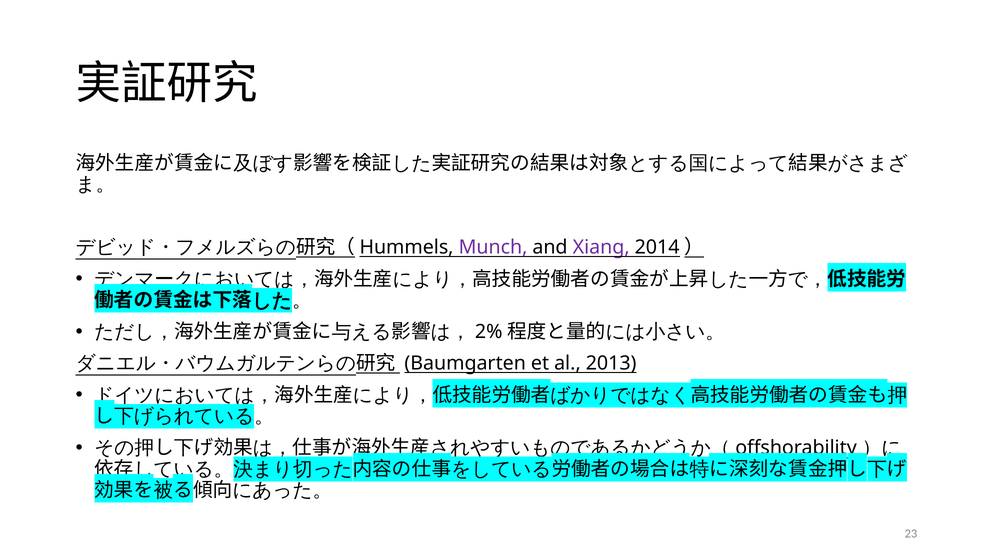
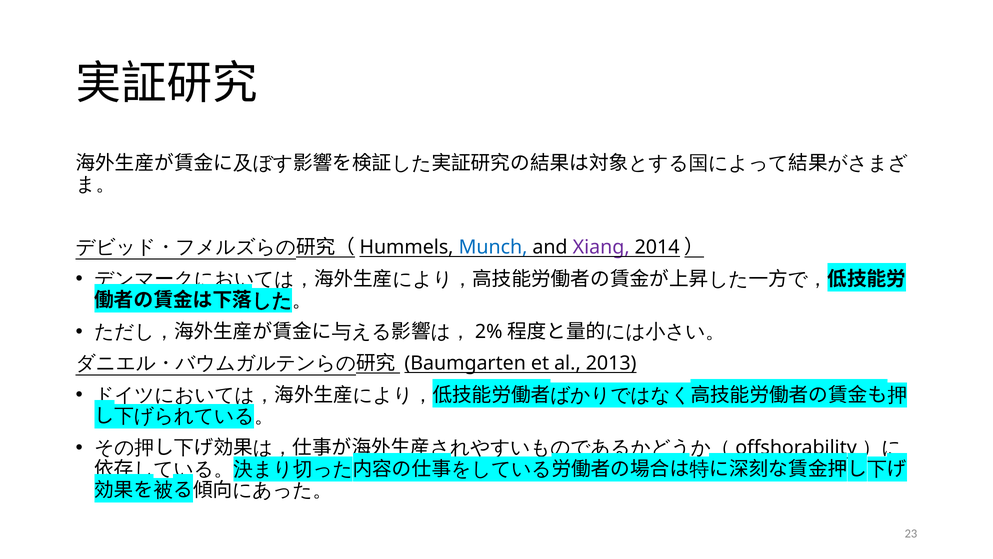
Munch colour: purple -> blue
